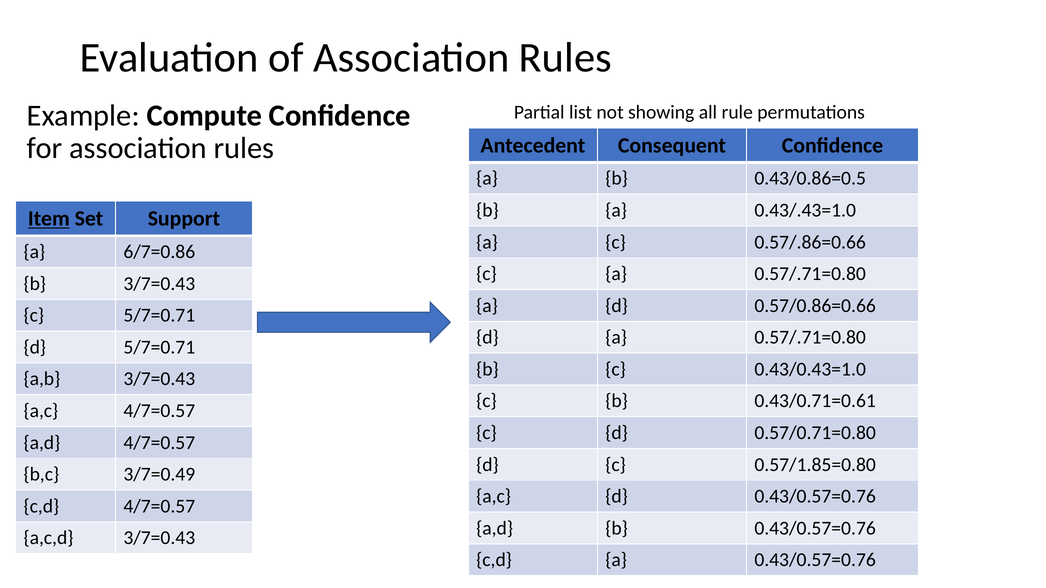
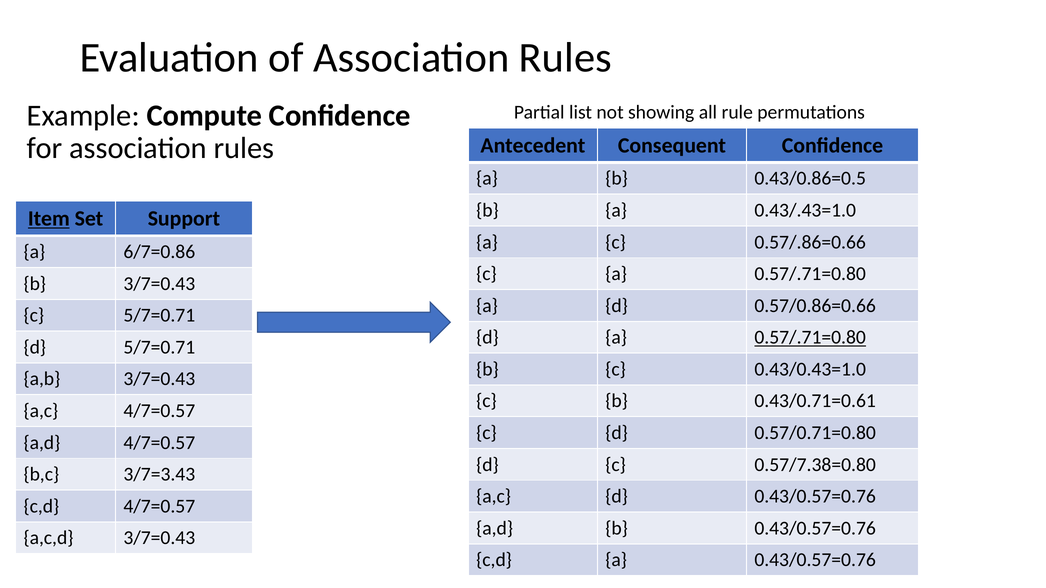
0.57/.71=0.80 at (810, 338) underline: none -> present
0.57/1.85=0.80: 0.57/1.85=0.80 -> 0.57/7.38=0.80
3/7=0.49: 3/7=0.49 -> 3/7=3.43
